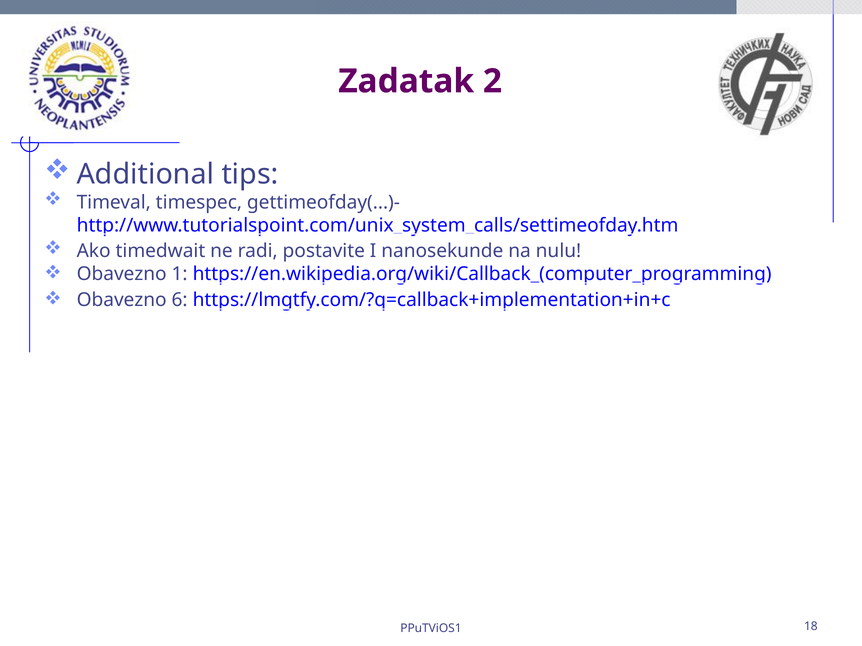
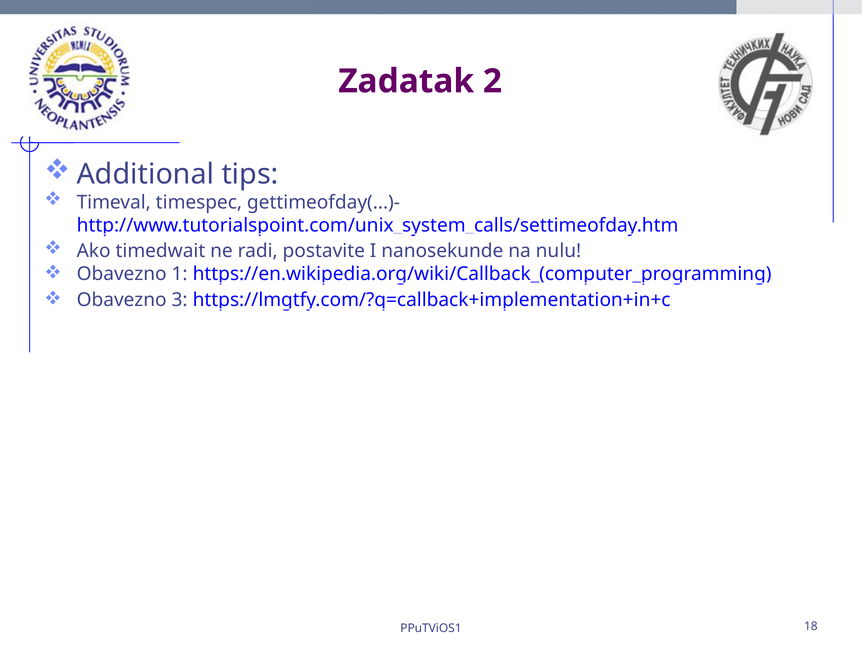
6: 6 -> 3
